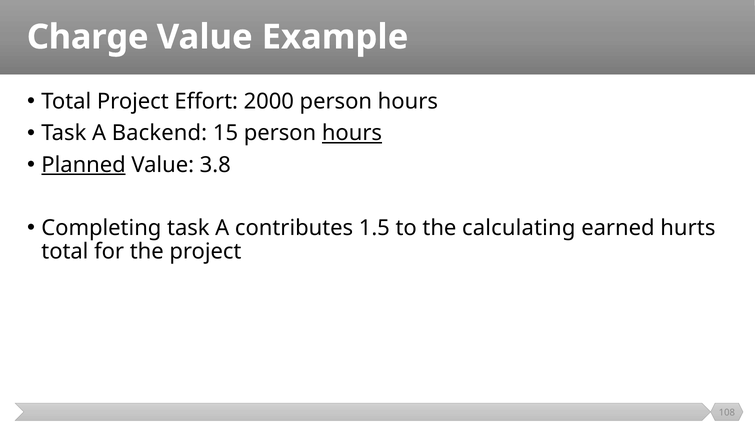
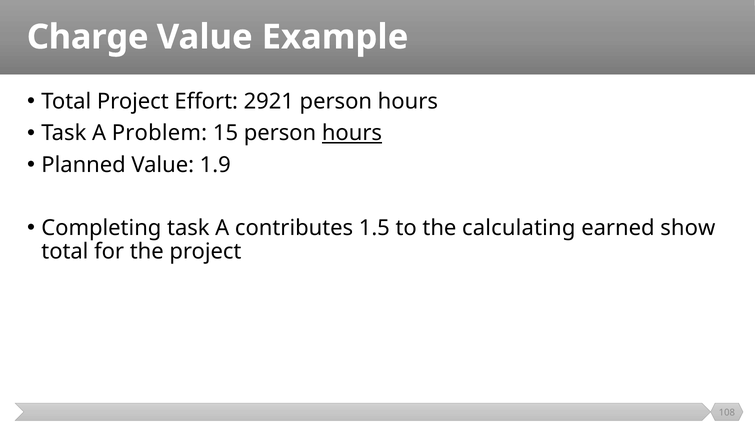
2000: 2000 -> 2921
Backend: Backend -> Problem
Planned underline: present -> none
3.8: 3.8 -> 1.9
hurts: hurts -> show
